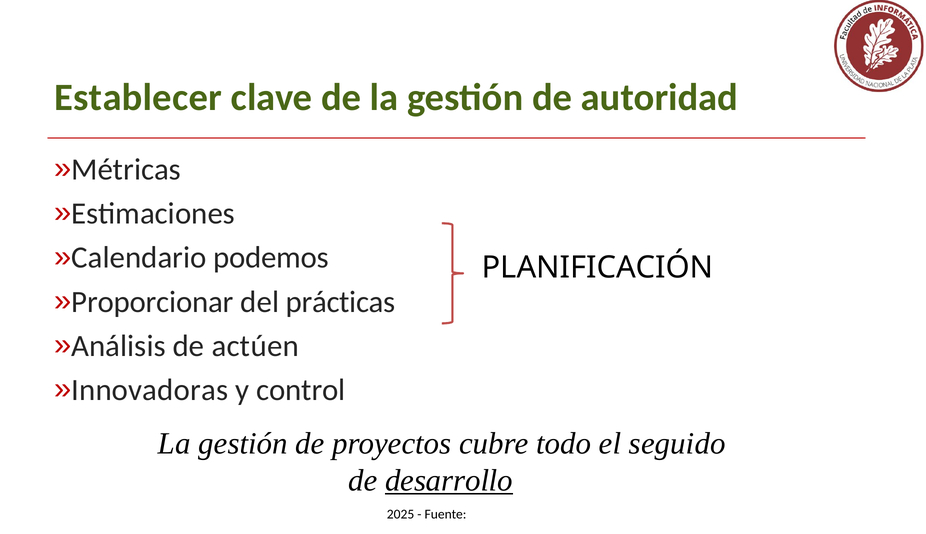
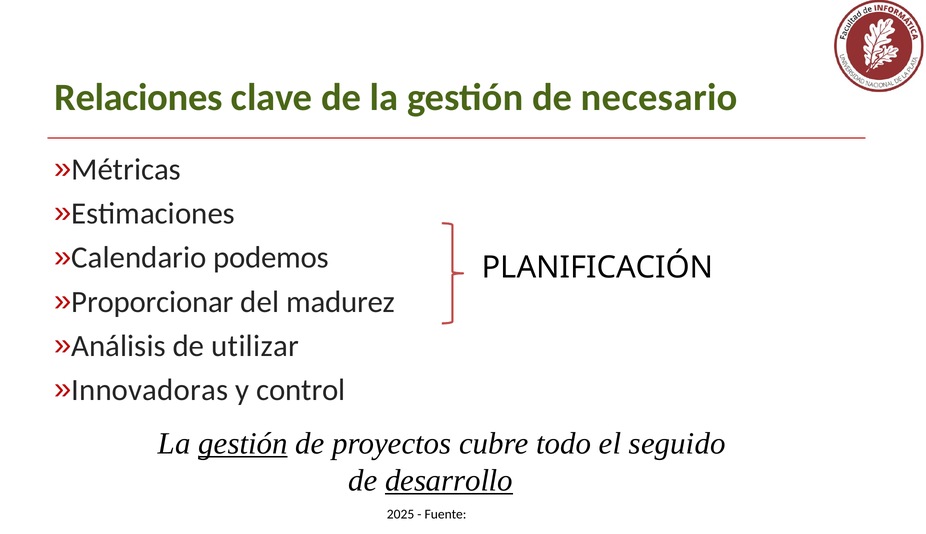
Establecer: Establecer -> Relaciones
autoridad: autoridad -> necesario
prácticas: prácticas -> madurez
actúen: actúen -> utilizar
gestión at (243, 444) underline: none -> present
